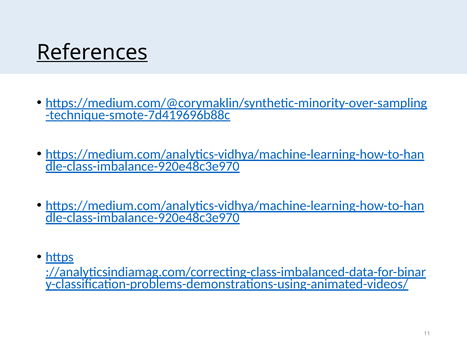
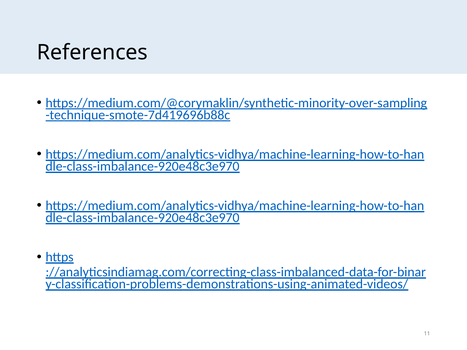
References underline: present -> none
